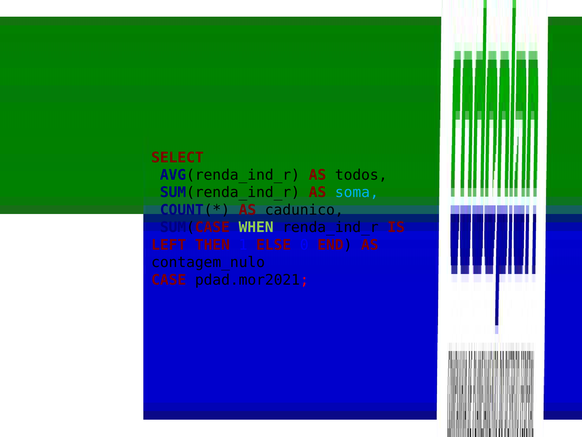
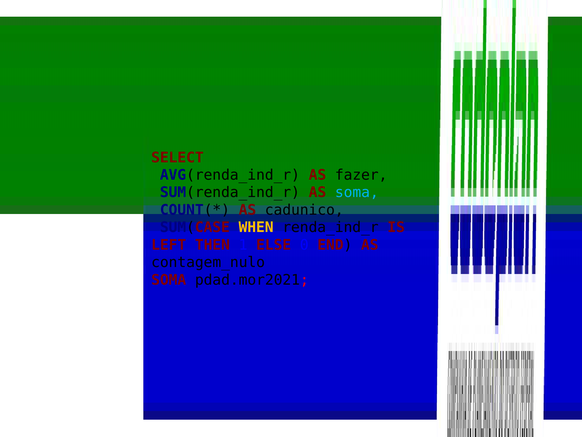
todos: todos -> fazer
WHEN colour: light green -> yellow
CASE at (169, 280): CASE -> SOMA
